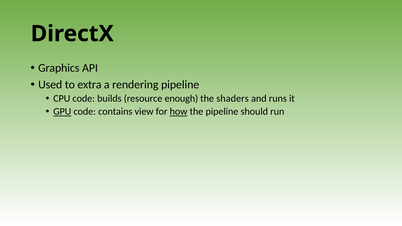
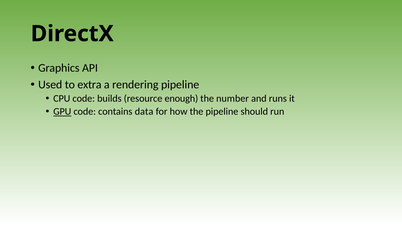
shaders: shaders -> number
view: view -> data
how underline: present -> none
